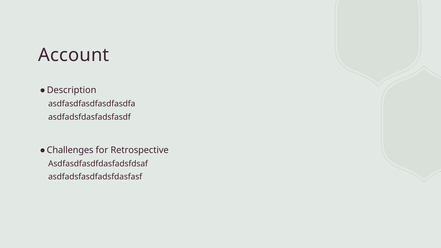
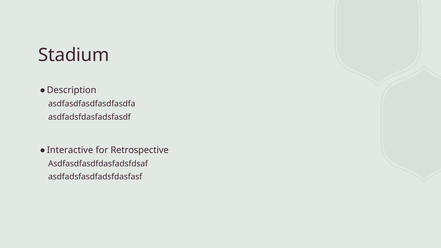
Account: Account -> Stadium
Challenges: Challenges -> Interactive
